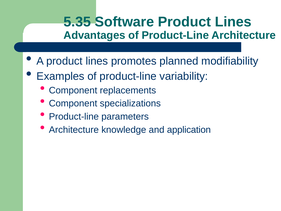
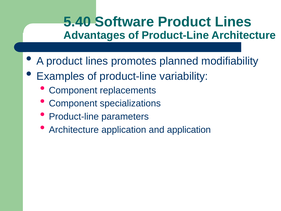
5.35: 5.35 -> 5.40
Architecture knowledge: knowledge -> application
